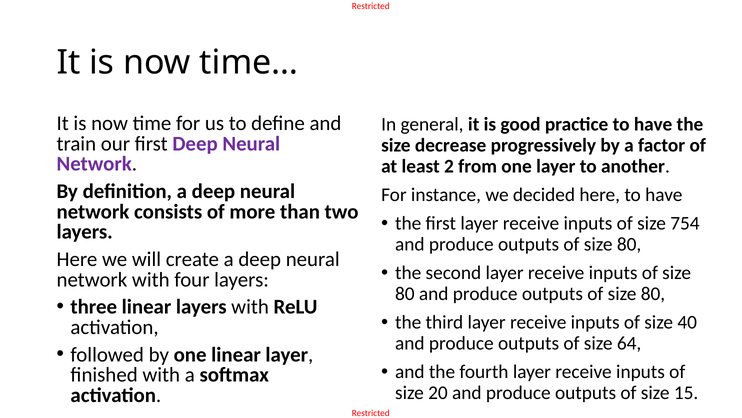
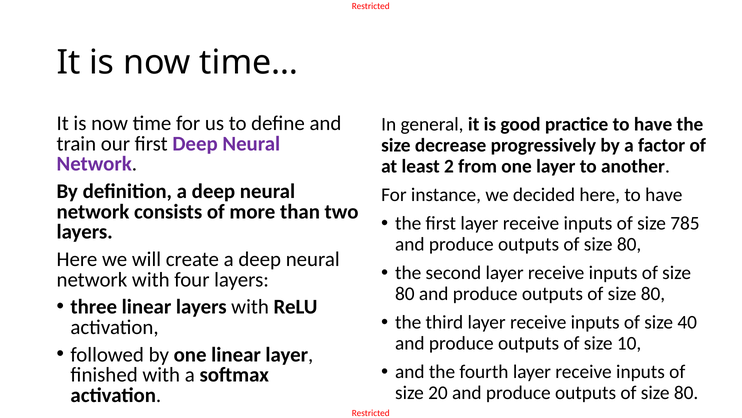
754: 754 -> 785
64: 64 -> 10
15 at (686, 392): 15 -> 80
